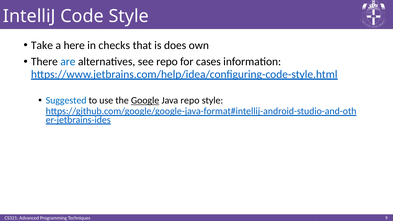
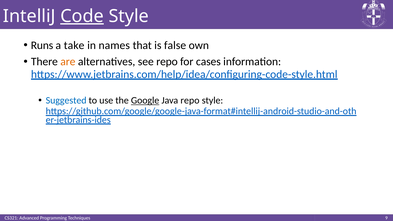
Code underline: none -> present
Take: Take -> Runs
here: here -> take
checks: checks -> names
does: does -> false
are colour: blue -> orange
